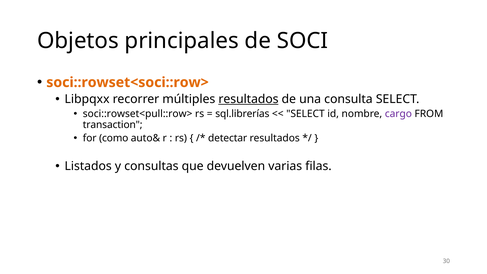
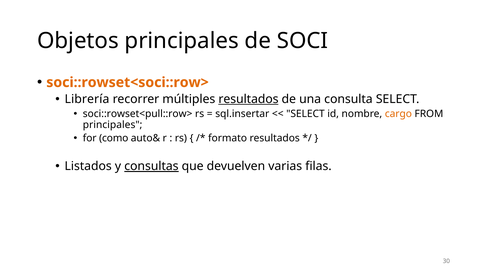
Libpqxx: Libpqxx -> Librería
sql.librerías: sql.librerías -> sql.insertar
cargo colour: purple -> orange
transaction at (113, 125): transaction -> principales
detectar: detectar -> formato
consultas underline: none -> present
